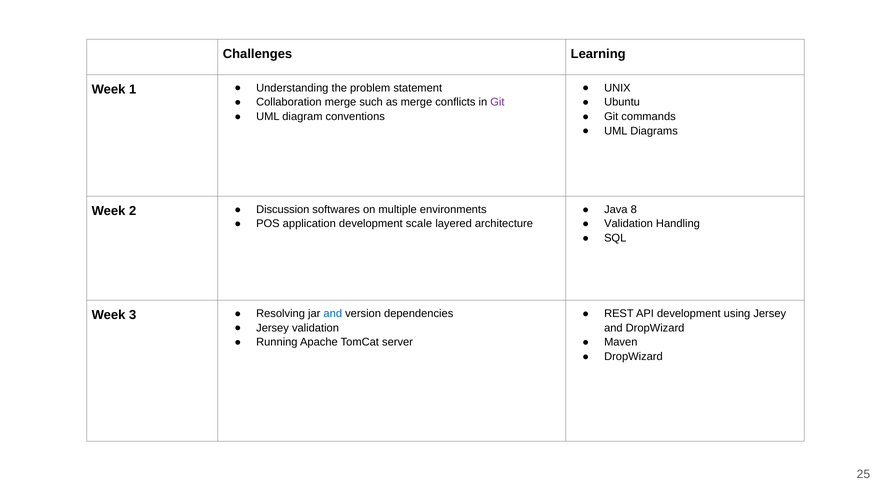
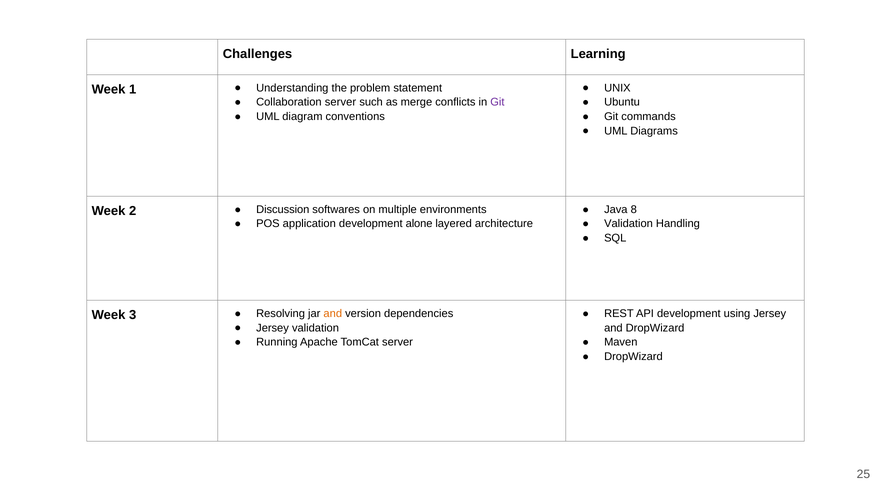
Collaboration merge: merge -> server
scale: scale -> alone
and at (333, 314) colour: blue -> orange
